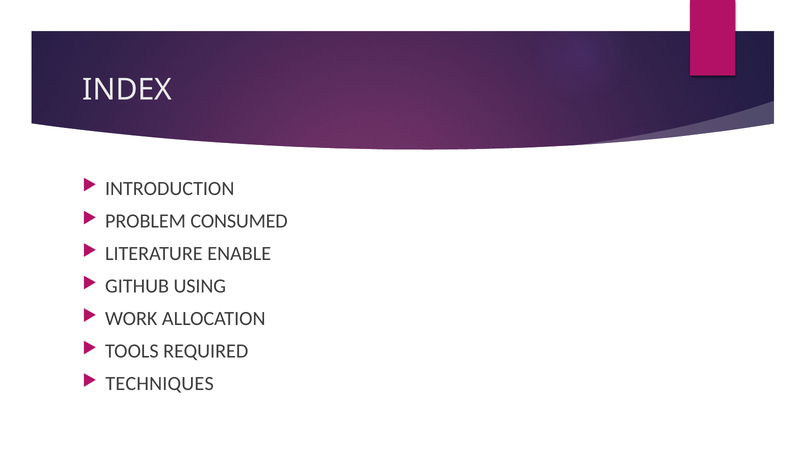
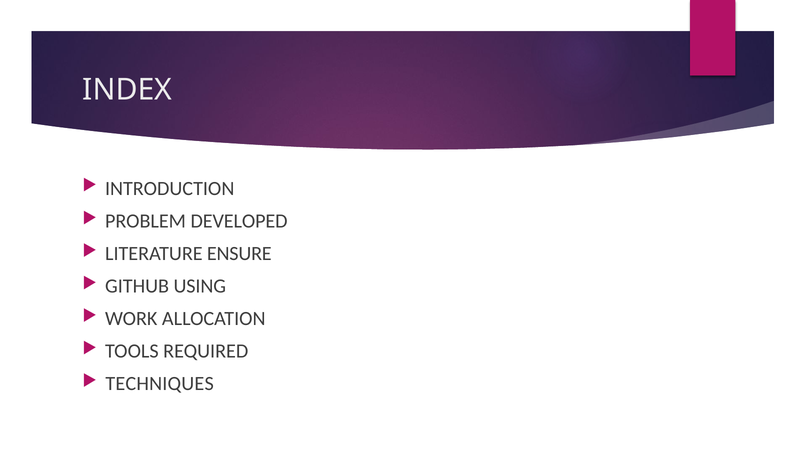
CONSUMED: CONSUMED -> DEVELOPED
ENABLE: ENABLE -> ENSURE
